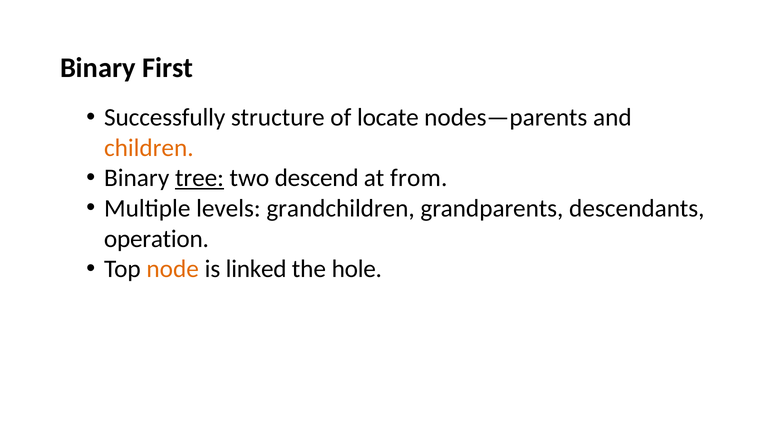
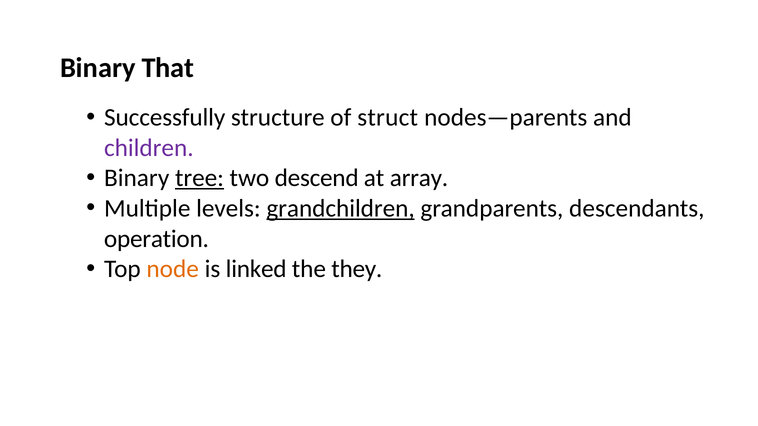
First: First -> That
locate: locate -> struct
children colour: orange -> purple
from: from -> array
grandchildren underline: none -> present
hole: hole -> they
